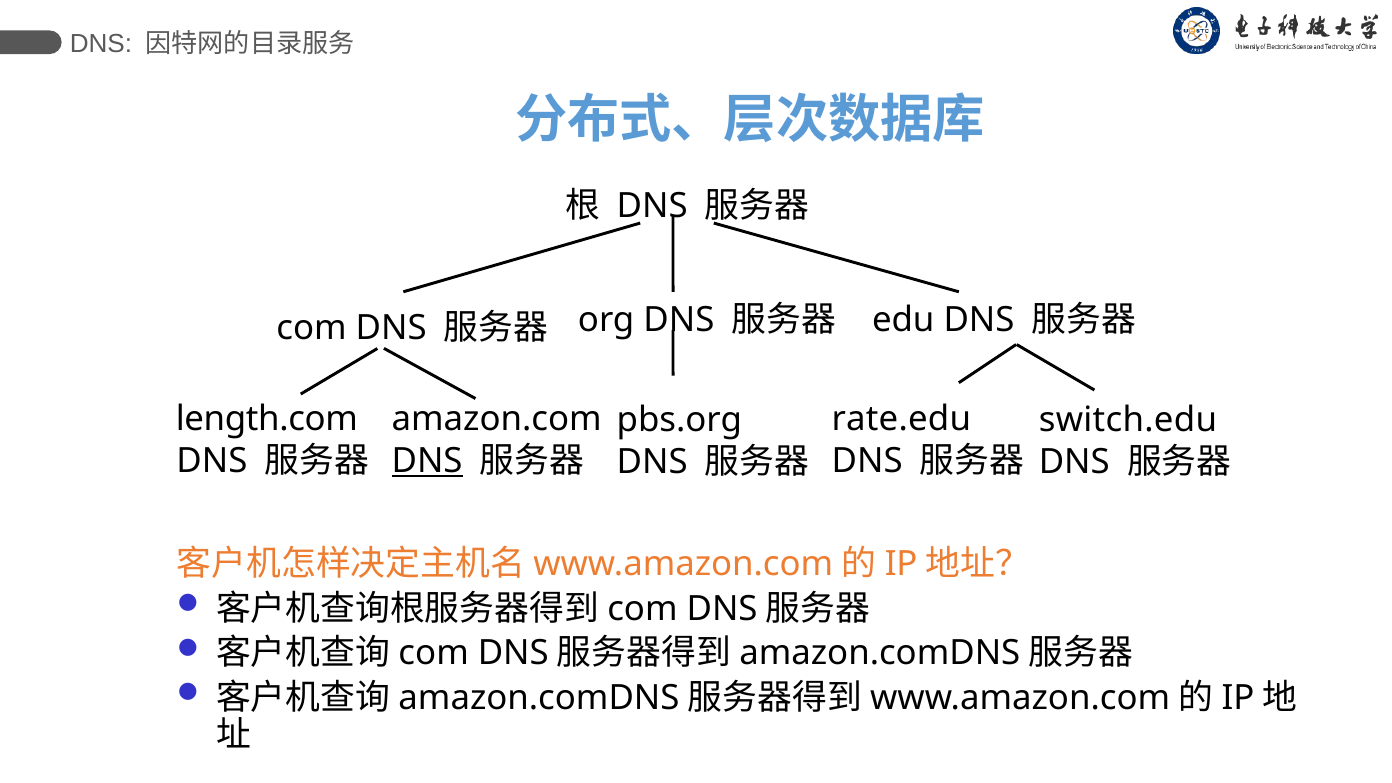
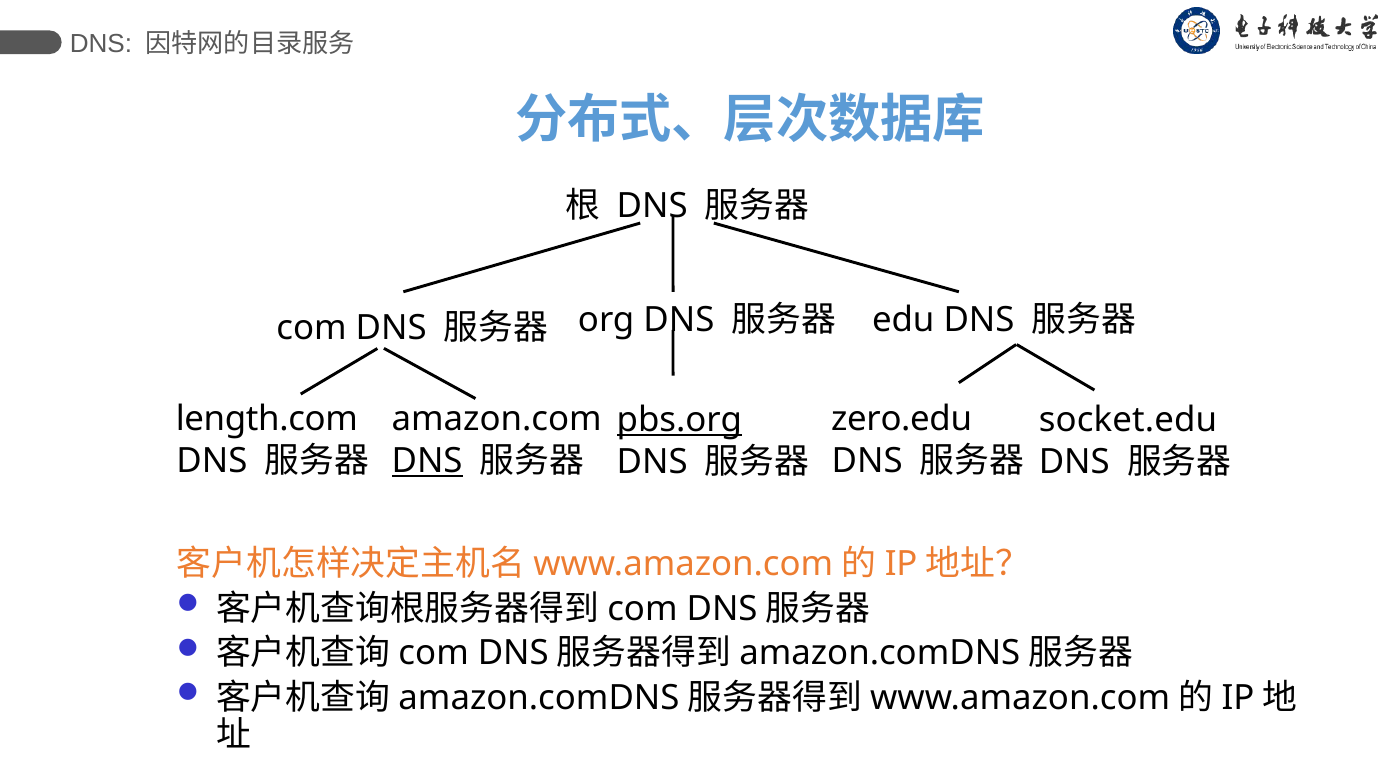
rate.edu: rate.edu -> zero.edu
pbs.org underline: none -> present
switch.edu: switch.edu -> socket.edu
